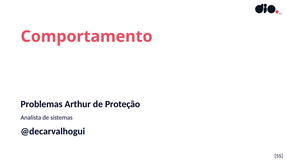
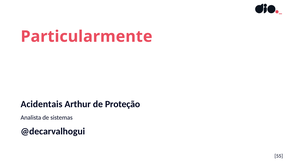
Comportamento: Comportamento -> Particularmente
Problemas: Problemas -> Acidentais
